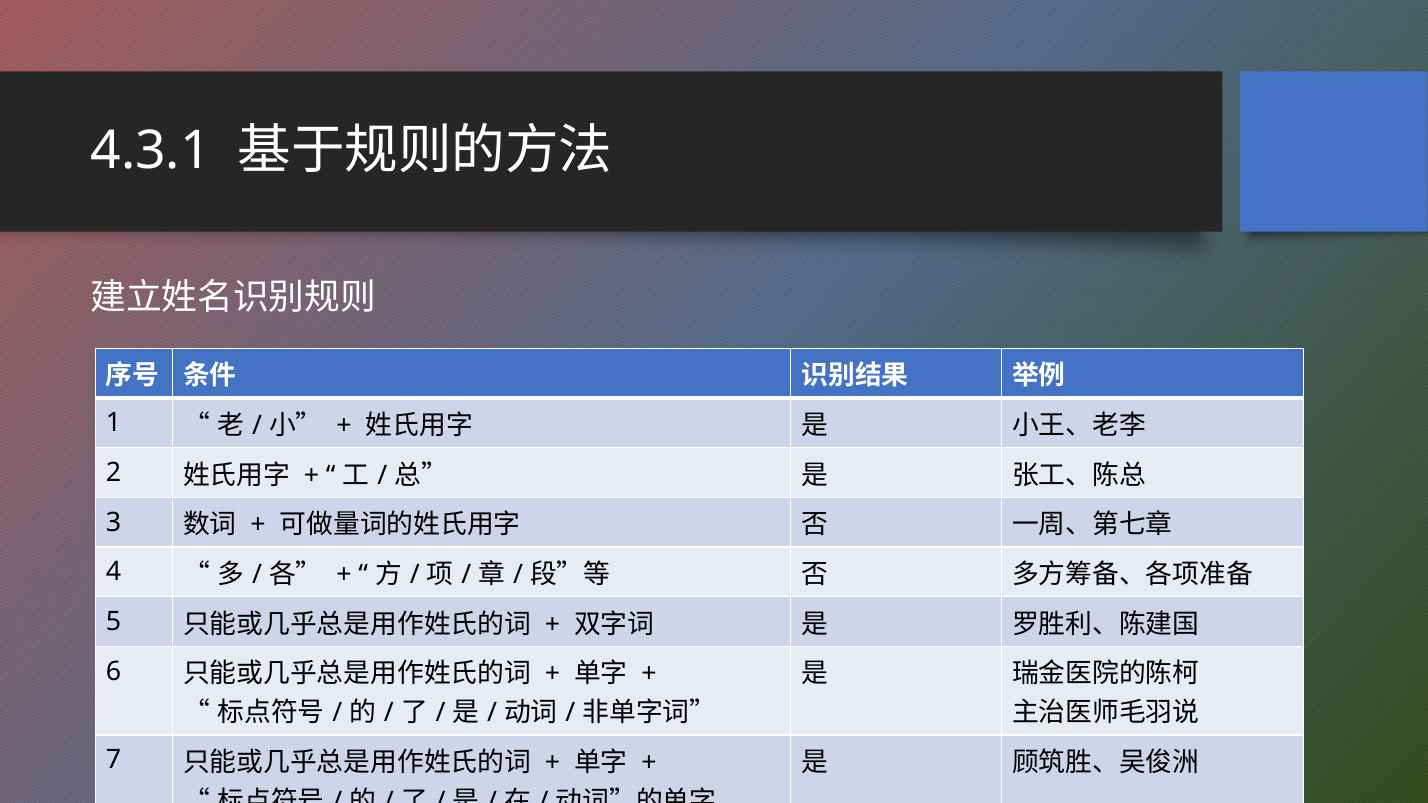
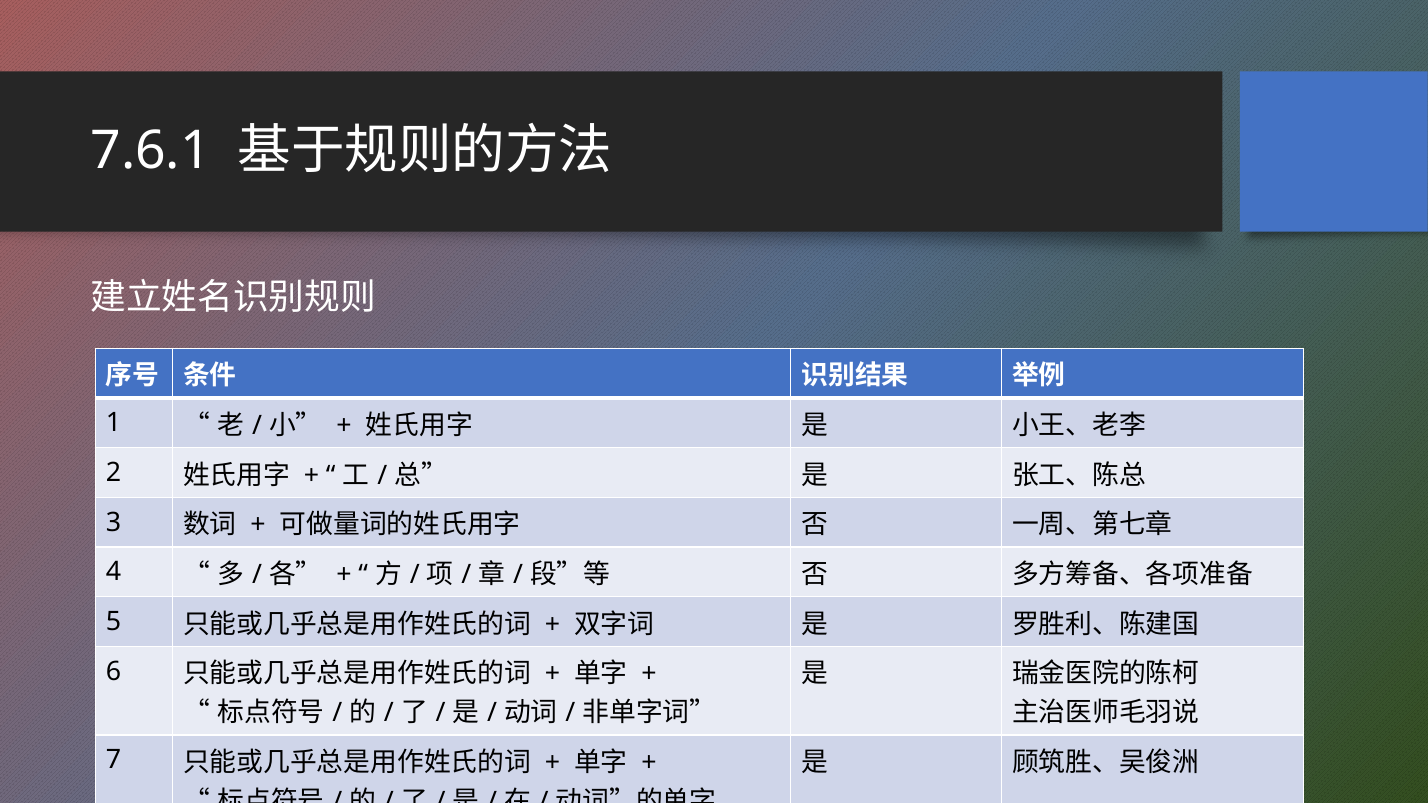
4.3.1: 4.3.1 -> 7.6.1
